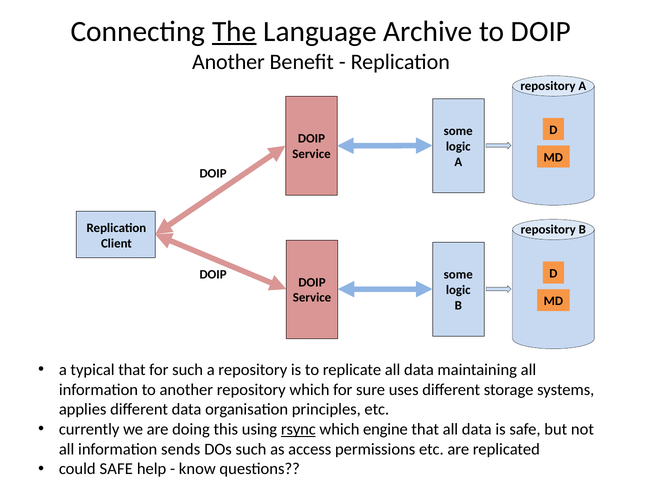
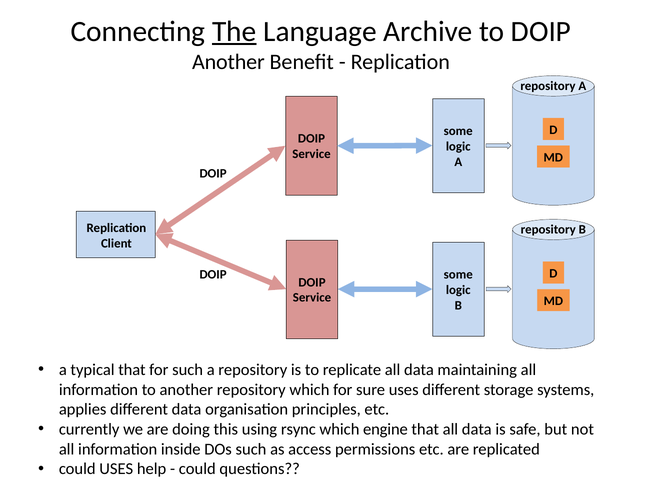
rsync underline: present -> none
sends: sends -> inside
could SAFE: SAFE -> USES
know at (197, 469): know -> could
